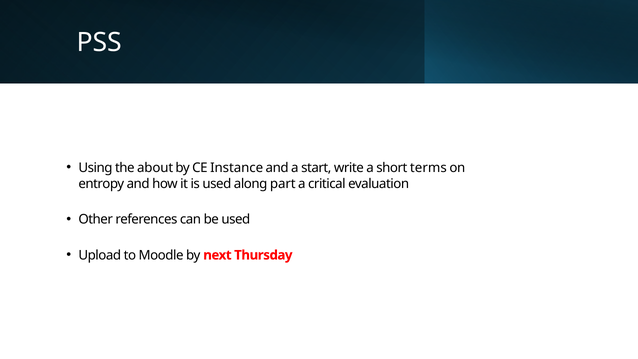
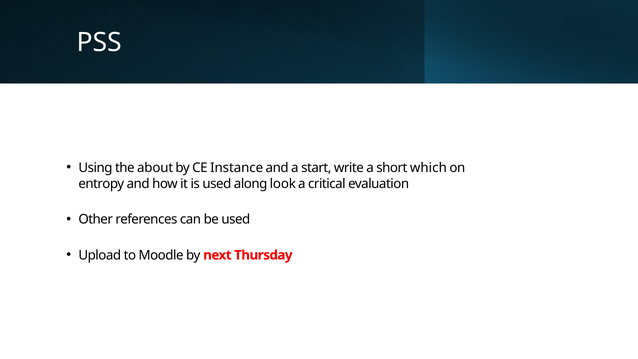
terms: terms -> which
part: part -> look
